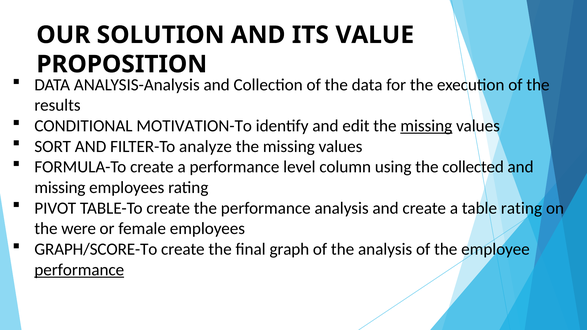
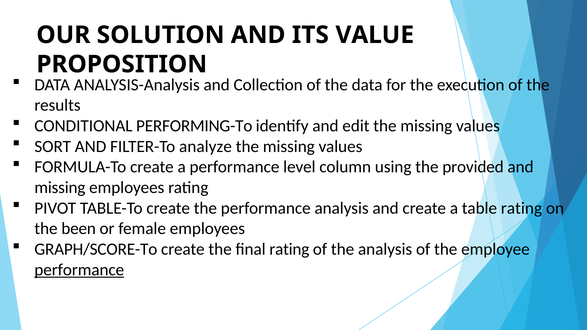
MOTIVATION-To: MOTIVATION-To -> PERFORMING-To
missing at (426, 126) underline: present -> none
collected: collected -> provided
were: were -> been
final graph: graph -> rating
